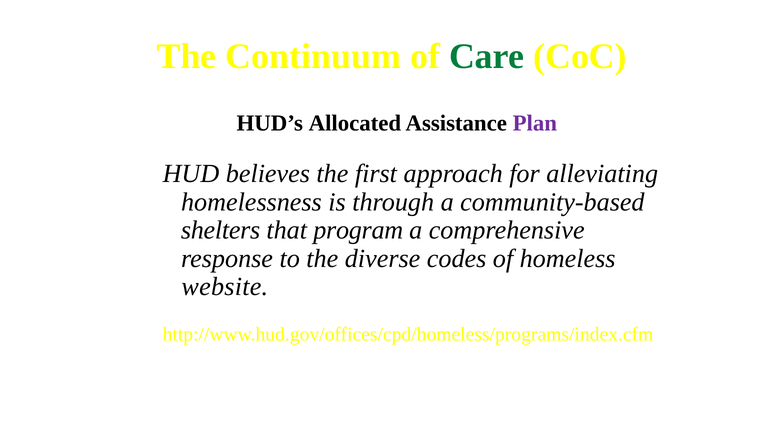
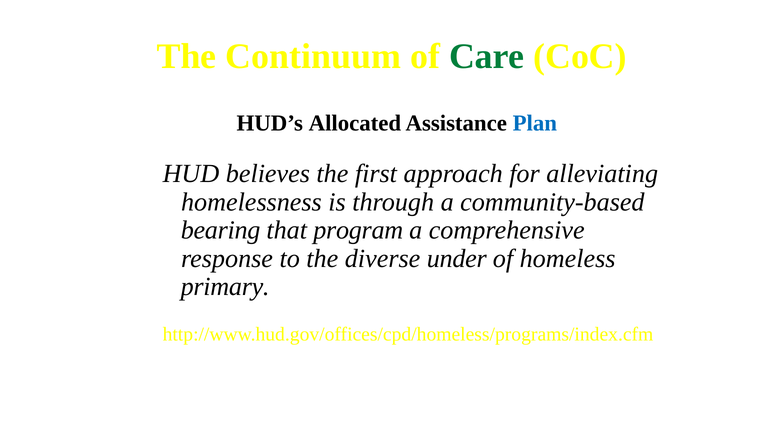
Plan colour: purple -> blue
shelters: shelters -> bearing
codes: codes -> under
website: website -> primary
